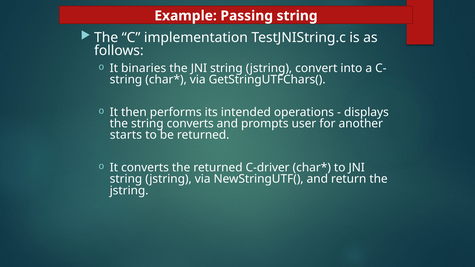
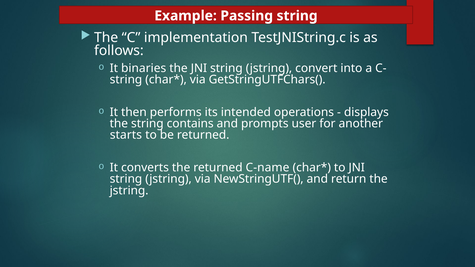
string converts: converts -> contains
C-driver: C-driver -> C-name
